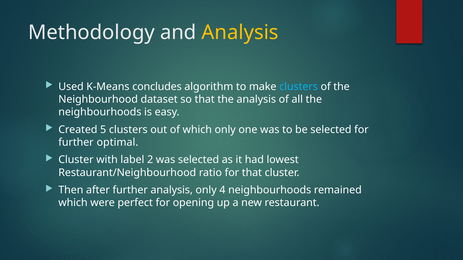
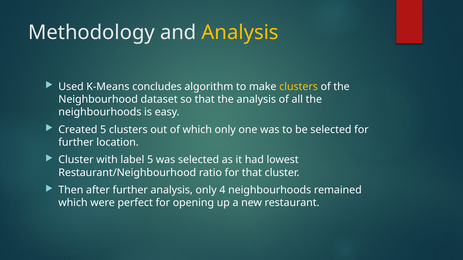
clusters at (299, 87) colour: light blue -> yellow
optimal: optimal -> location
label 2: 2 -> 5
